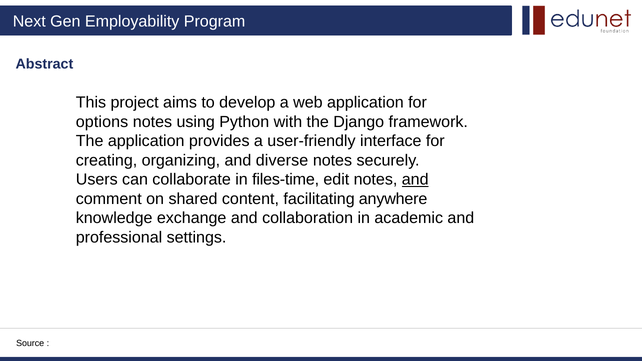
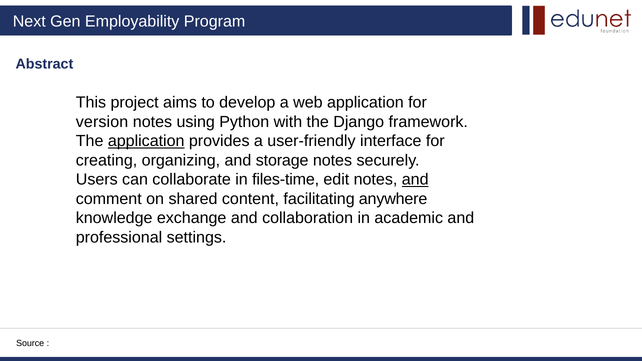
options: options -> version
application at (146, 141) underline: none -> present
diverse: diverse -> storage
